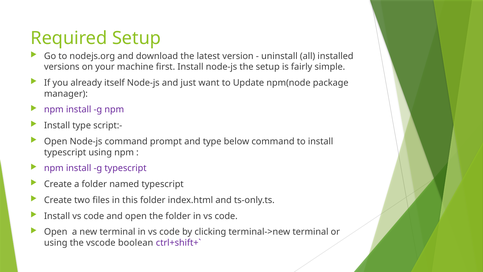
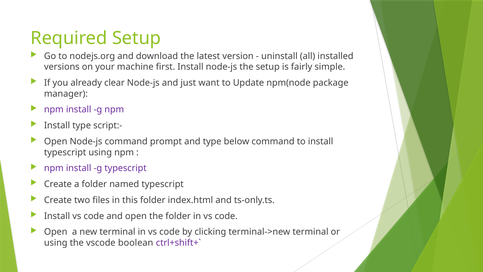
itself: itself -> clear
